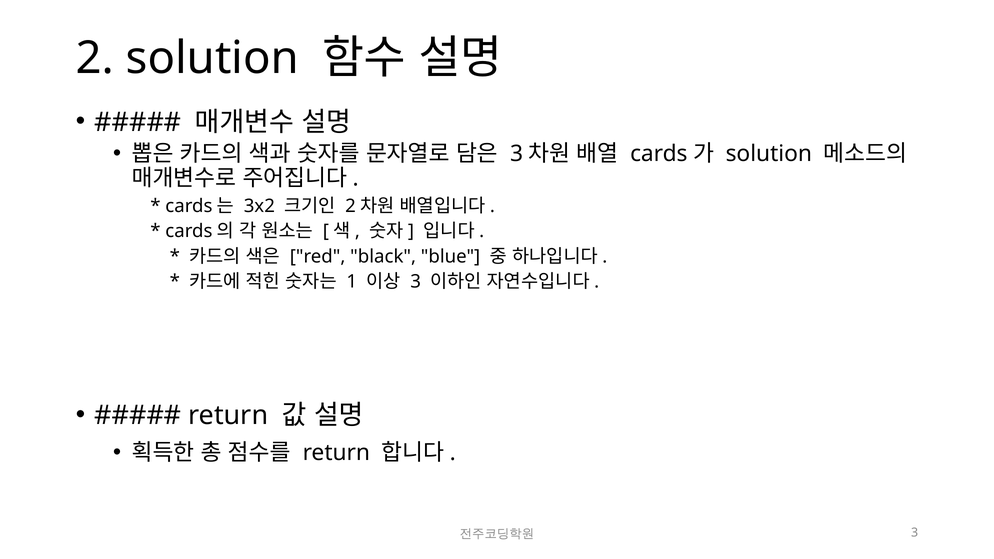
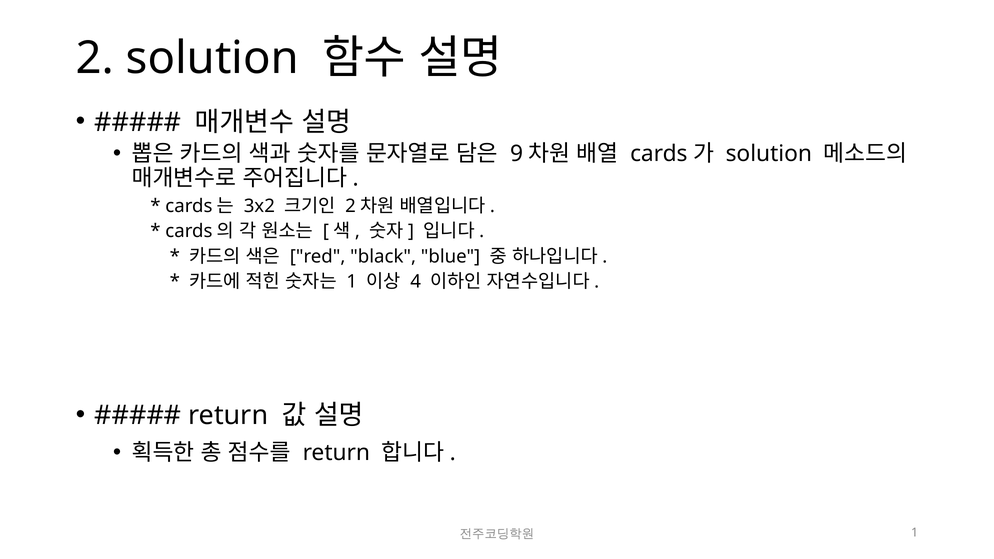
3 at (517, 154): 3 -> 9
3 at (416, 282): 3 -> 4
3 at (915, 533): 3 -> 1
